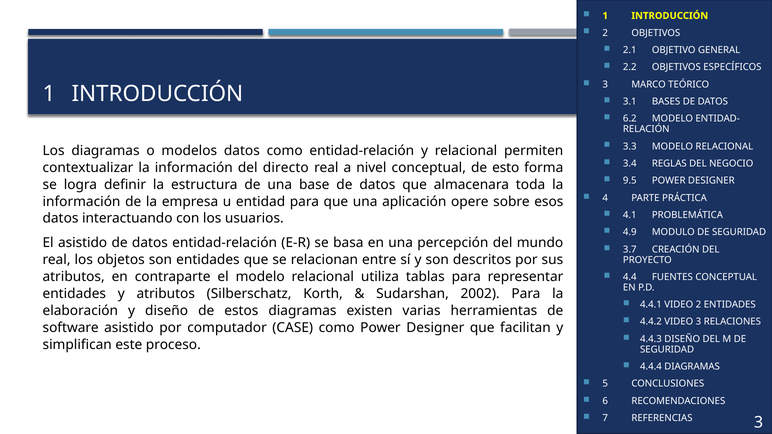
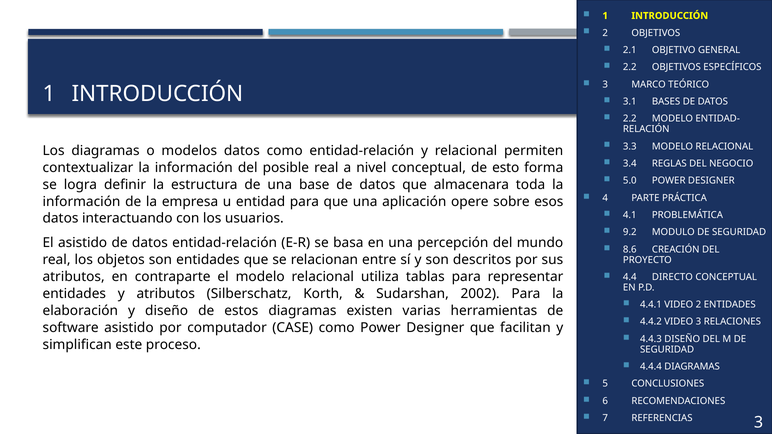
6.2 at (630, 119): 6.2 -> 2.2
directo: directo -> posible
9.5: 9.5 -> 5.0
4.9: 4.9 -> 9.2
3.7: 3.7 -> 8.6
FUENTES: FUENTES -> DIRECTO
